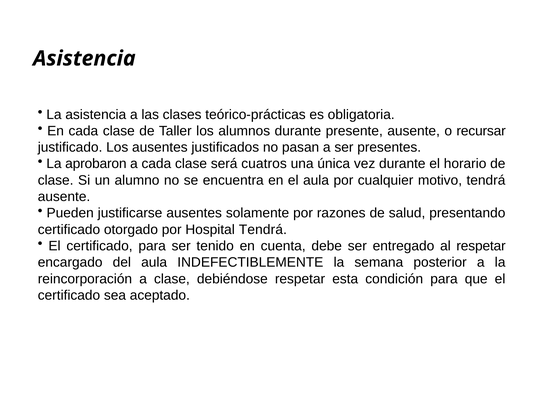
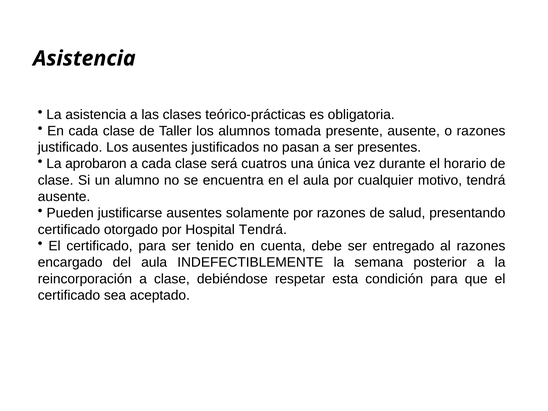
alumnos durante: durante -> tomada
o recursar: recursar -> razones
al respetar: respetar -> razones
